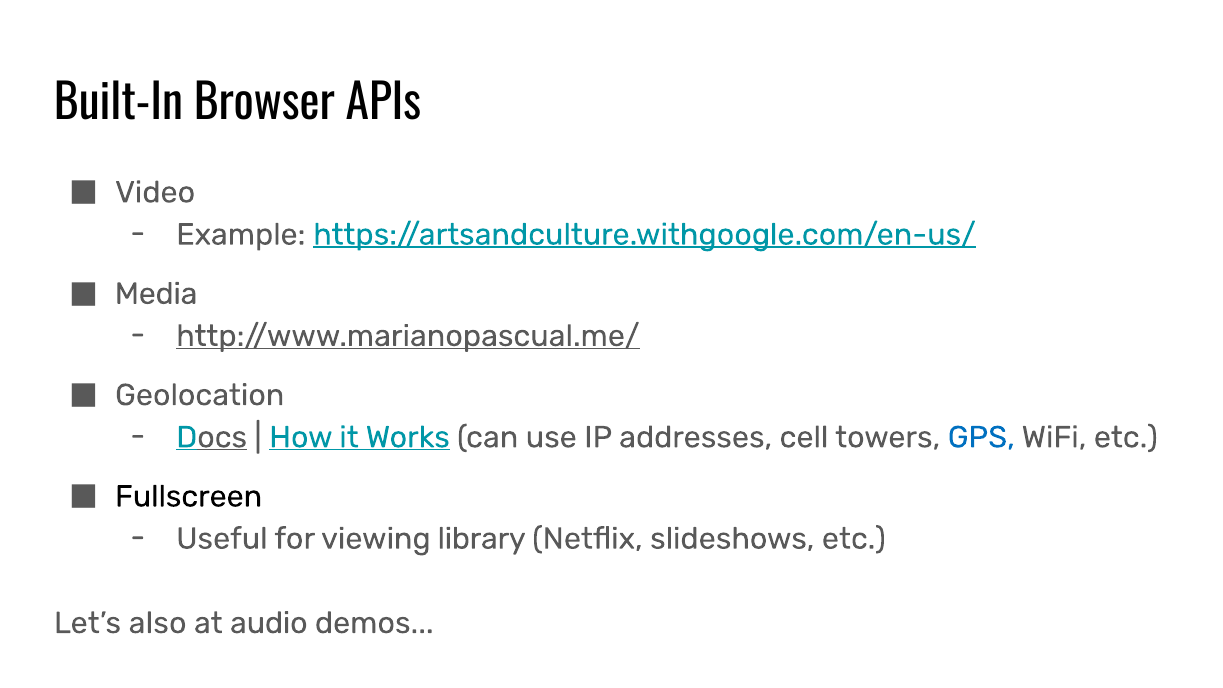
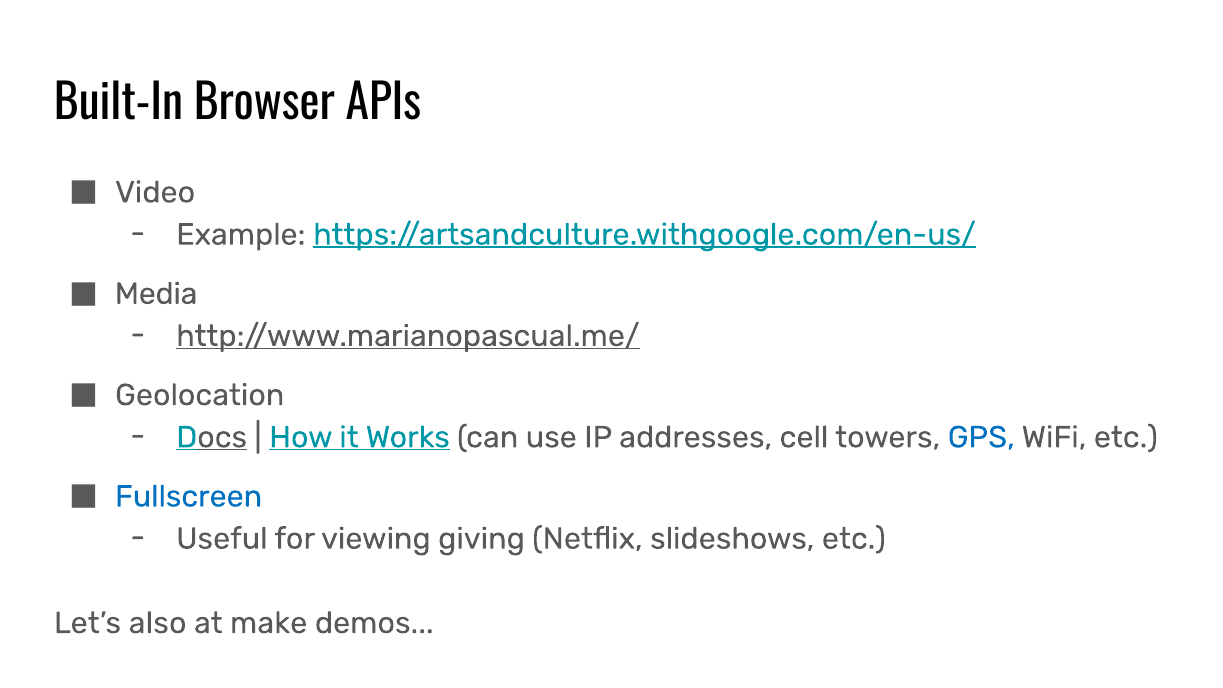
Fullscreen colour: black -> blue
library: library -> giving
audio: audio -> make
